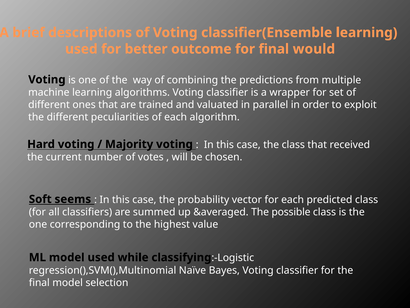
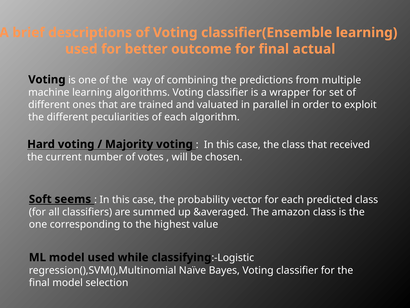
would: would -> actual
possible: possible -> amazon
